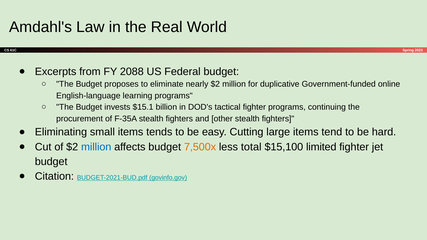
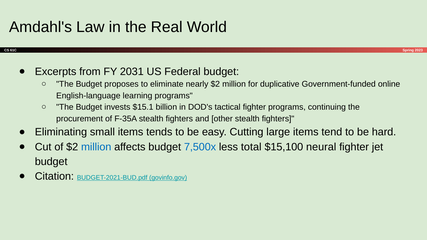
2088: 2088 -> 2031
7,500x colour: orange -> blue
limited: limited -> neural
